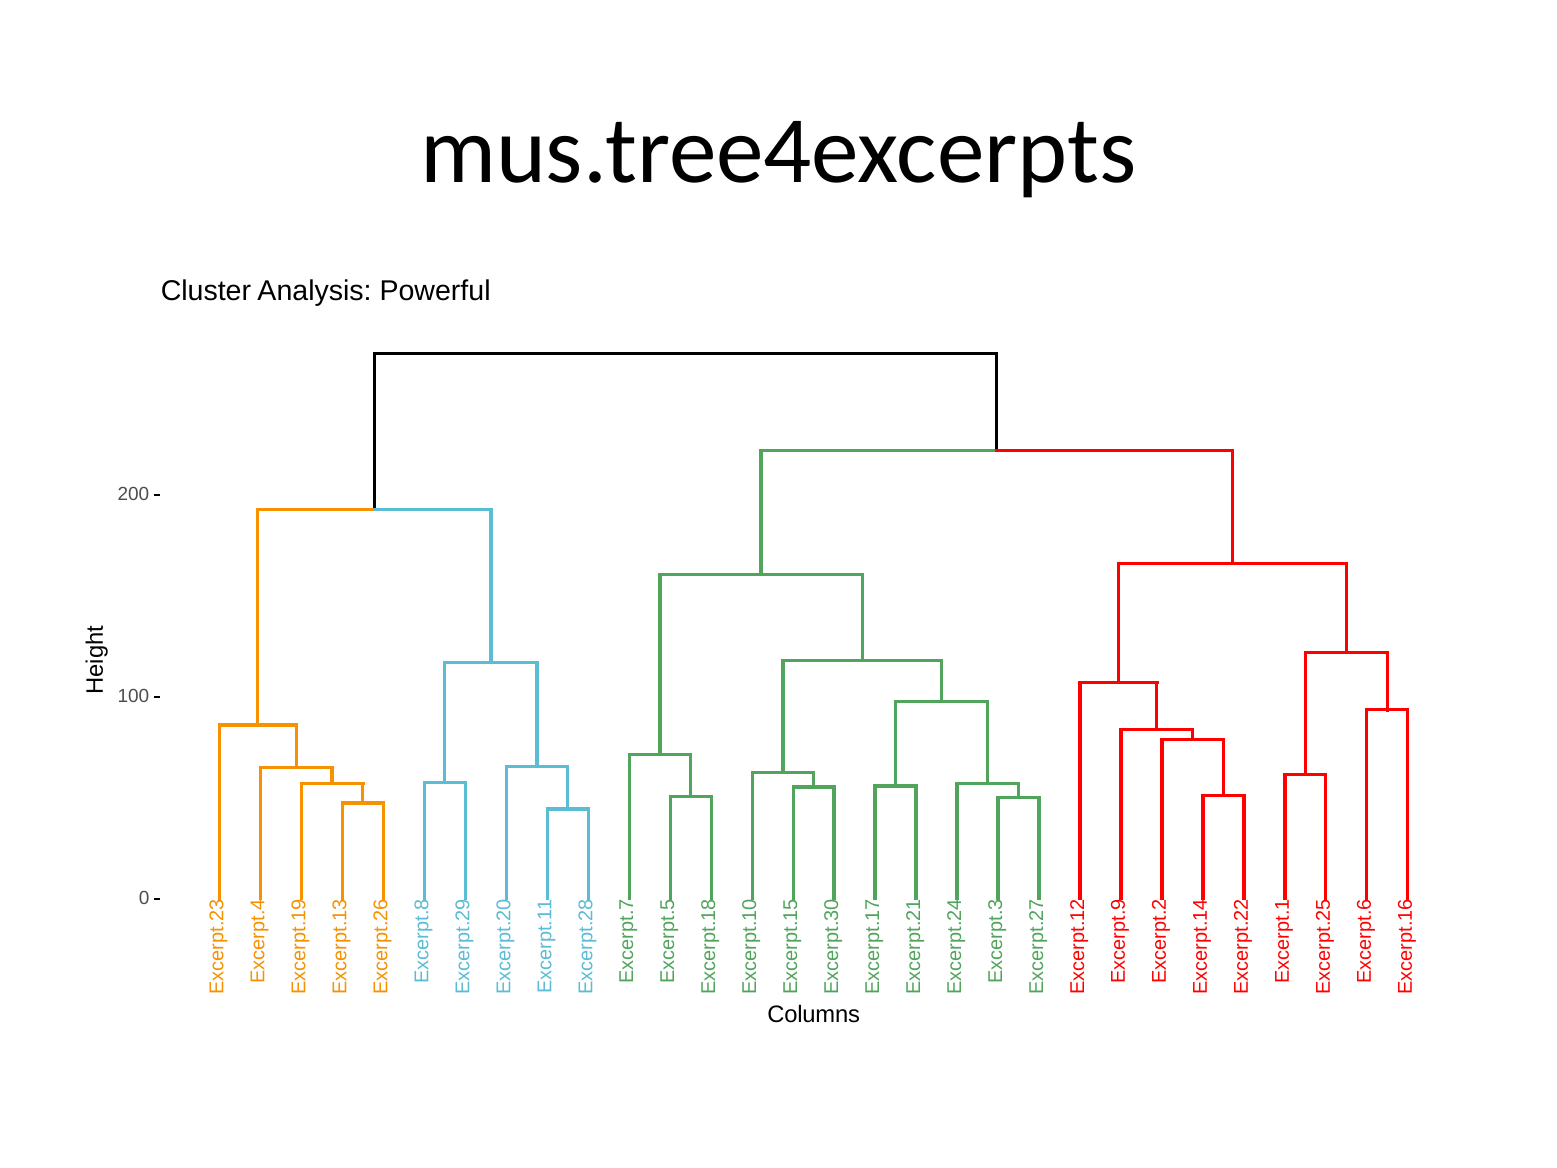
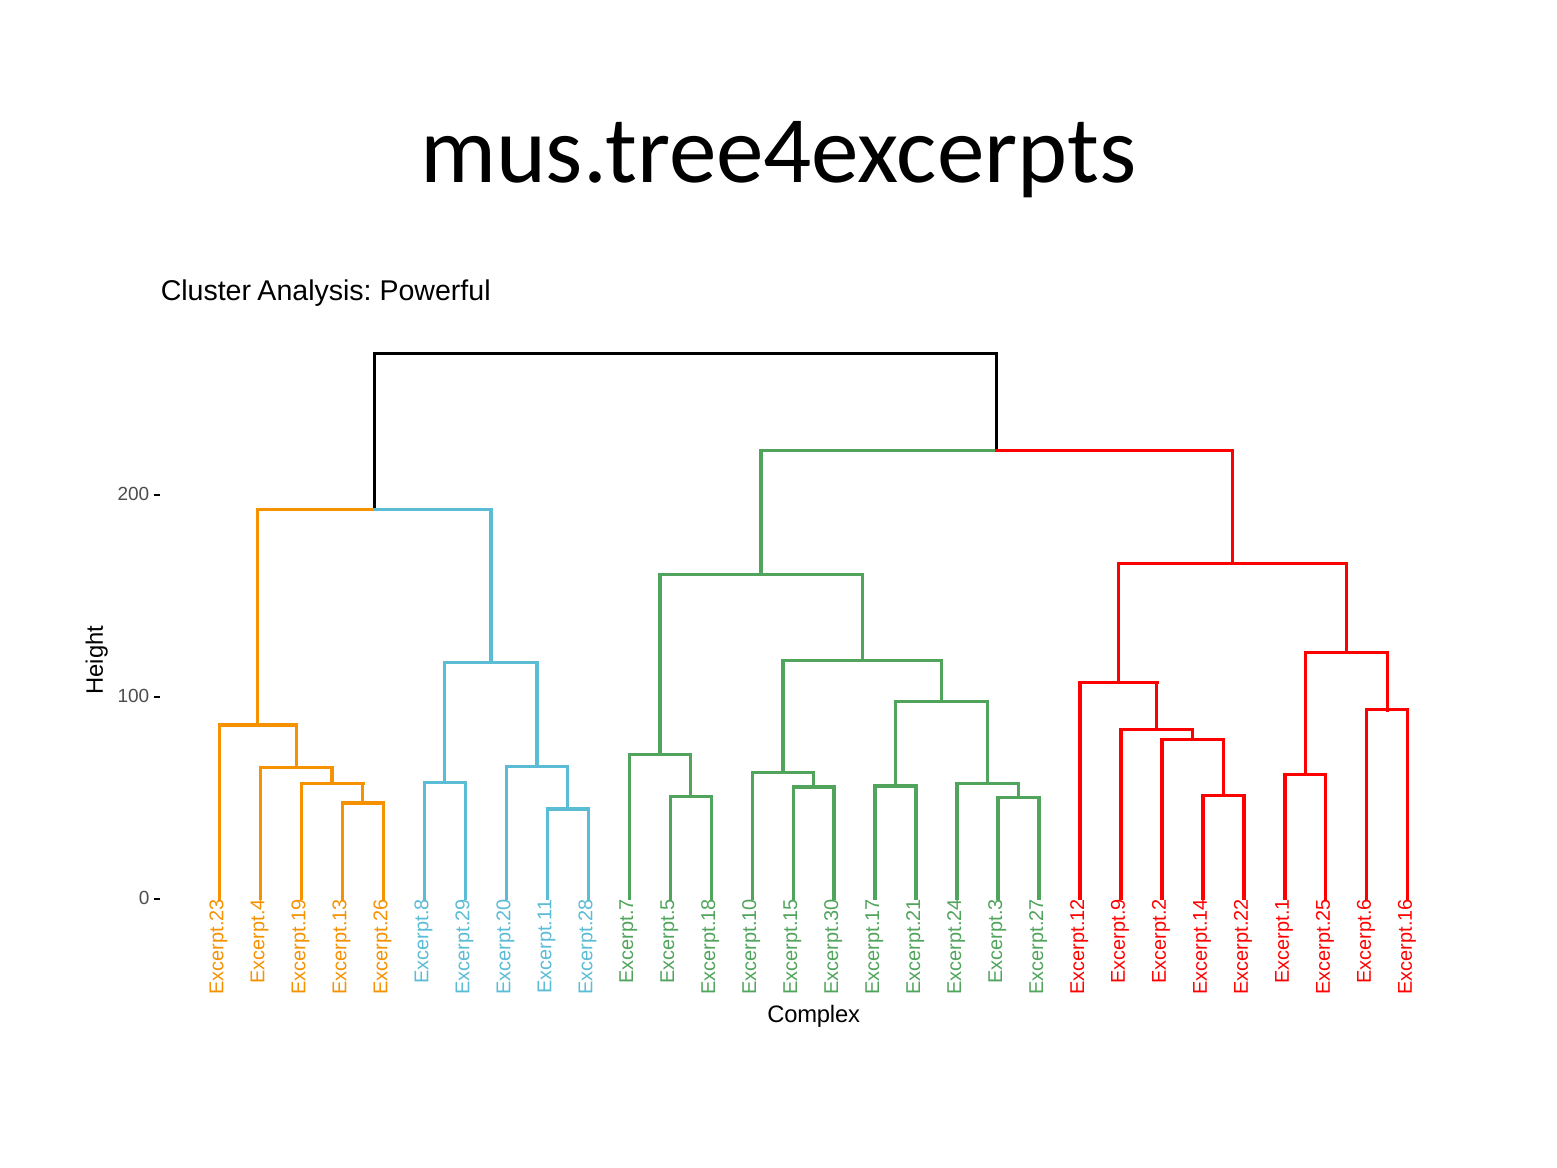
Columns: Columns -> Complex
